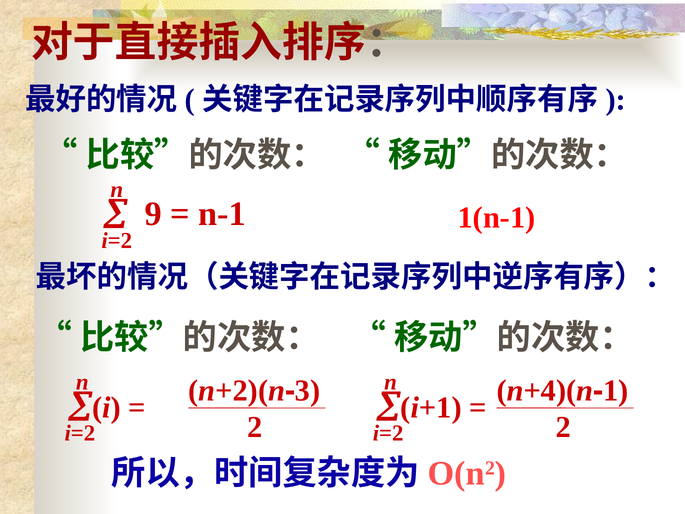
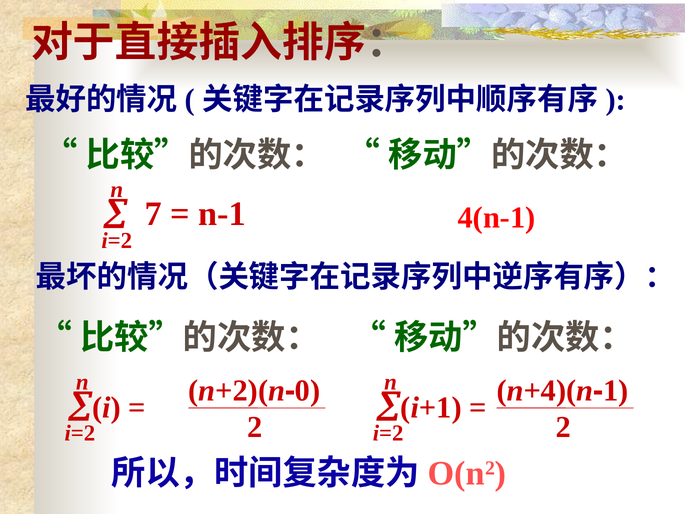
9: 9 -> 7
1(n-1: 1(n-1 -> 4(n-1
3: 3 -> 0
